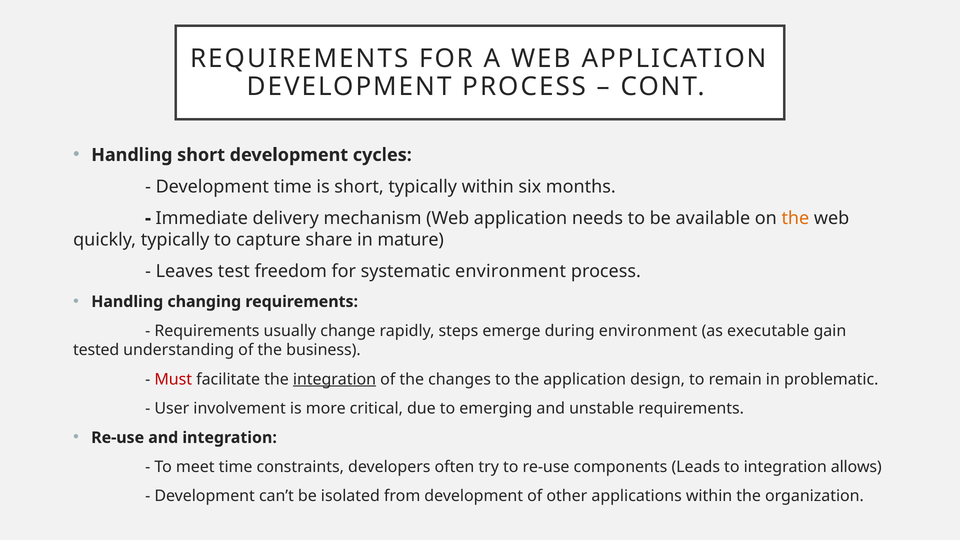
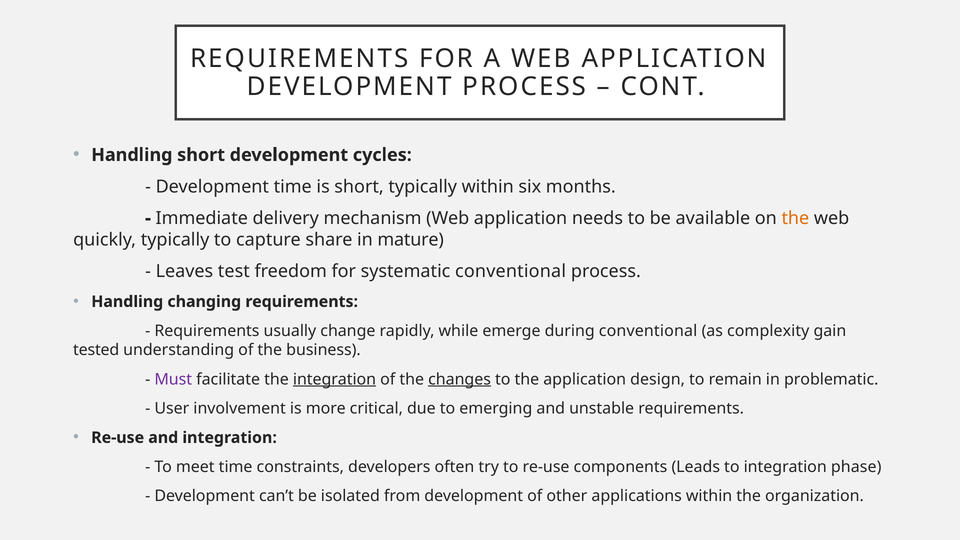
systematic environment: environment -> conventional
steps: steps -> while
during environment: environment -> conventional
executable: executable -> complexity
Must colour: red -> purple
changes underline: none -> present
allows: allows -> phase
